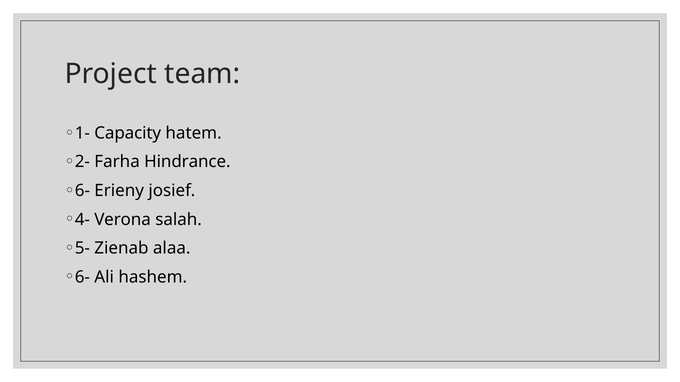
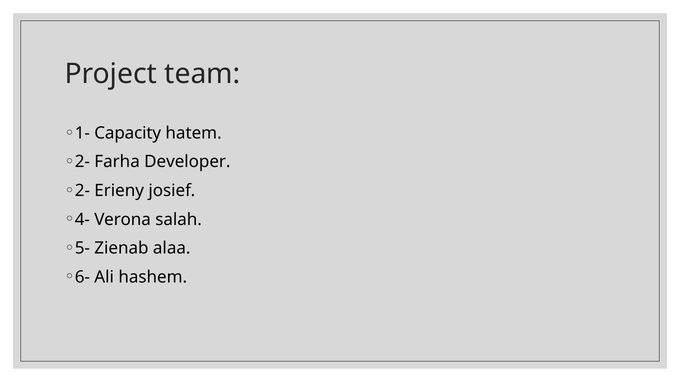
Hindrance: Hindrance -> Developer
6- at (82, 191): 6- -> 2-
